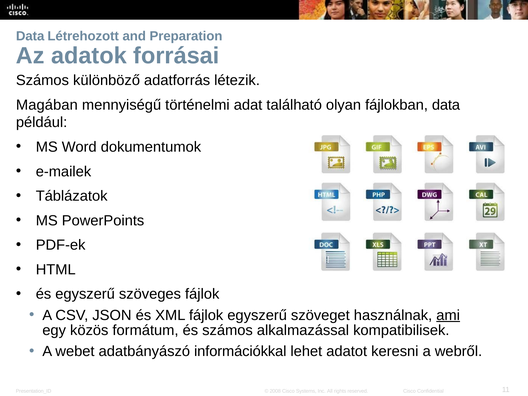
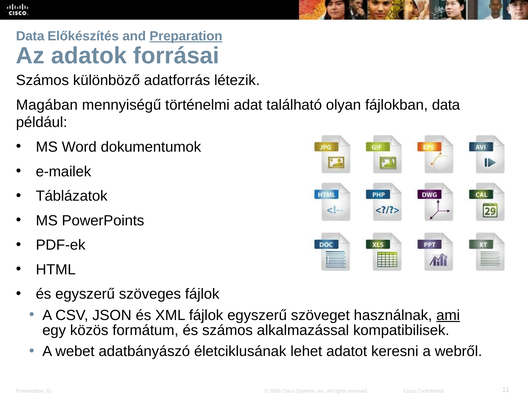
Létrehozott: Létrehozott -> Előkészítés
Preparation underline: none -> present
információkkal: információkkal -> életciklusának
